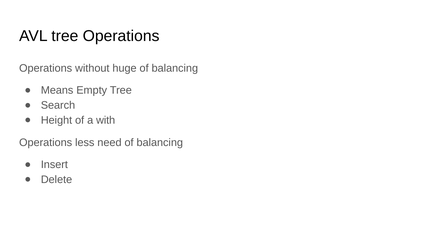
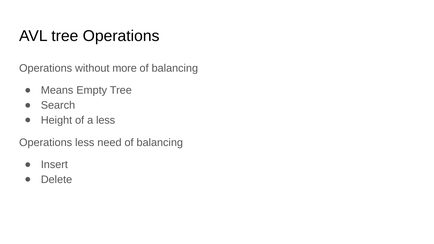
huge: huge -> more
a with: with -> less
